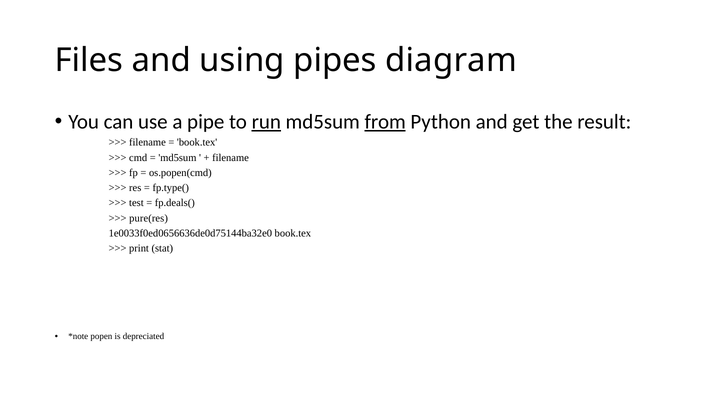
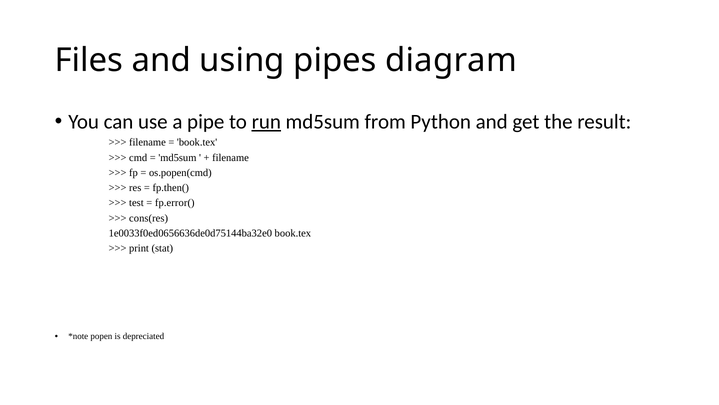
from underline: present -> none
fp.type(: fp.type( -> fp.then(
fp.deals(: fp.deals( -> fp.error(
pure(res: pure(res -> cons(res
